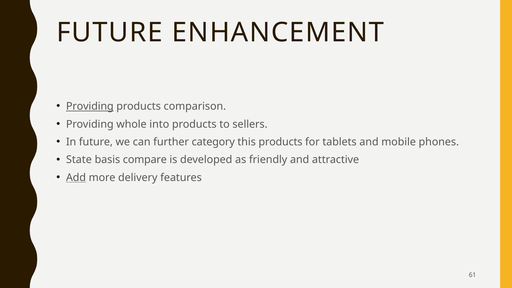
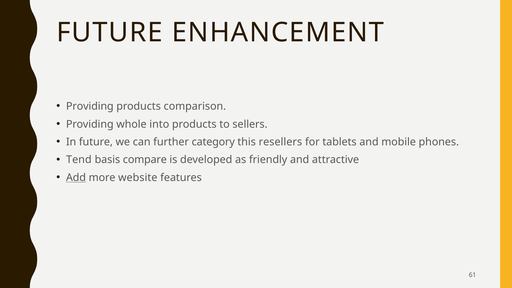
Providing at (90, 106) underline: present -> none
this products: products -> resellers
State: State -> Tend
delivery: delivery -> website
